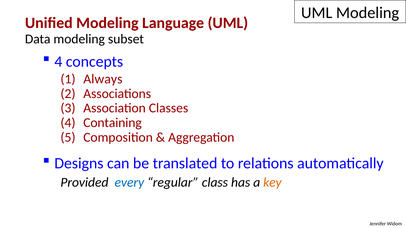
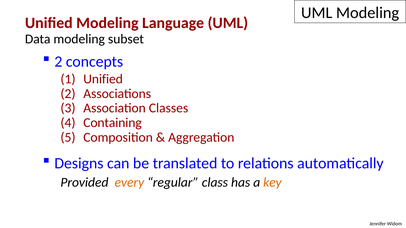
4 at (58, 62): 4 -> 2
Always at (103, 79): Always -> Unified
every colour: blue -> orange
